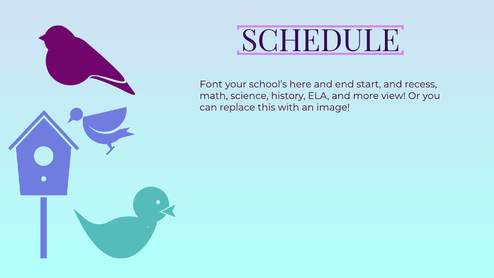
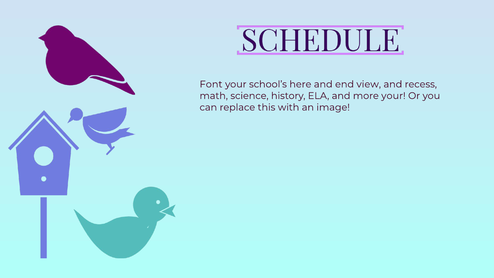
start: start -> view
more view: view -> your
